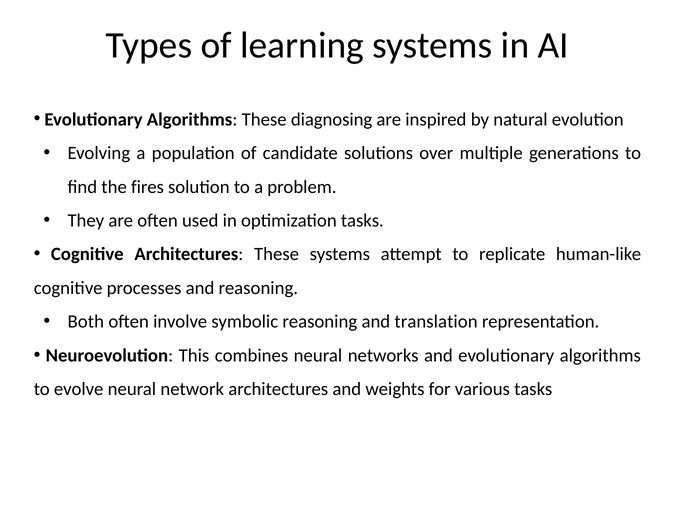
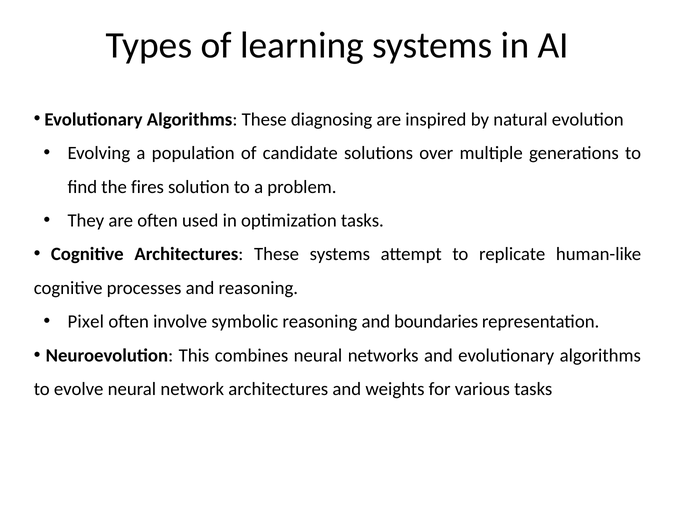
Both: Both -> Pixel
translation: translation -> boundaries
